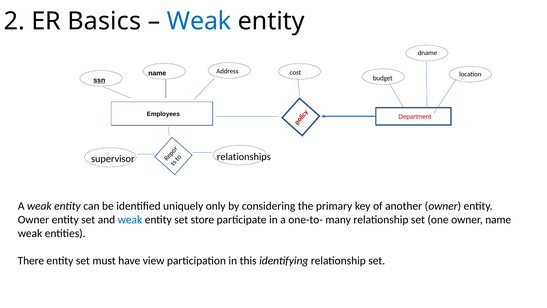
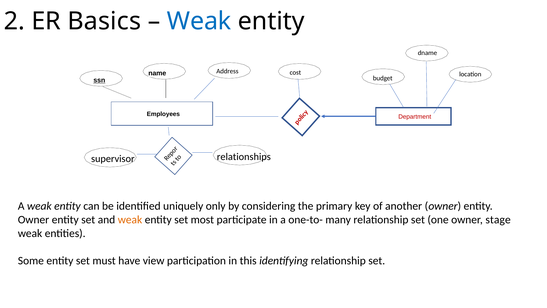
weak at (130, 219) colour: blue -> orange
store: store -> most
owner name: name -> stage
There: There -> Some
